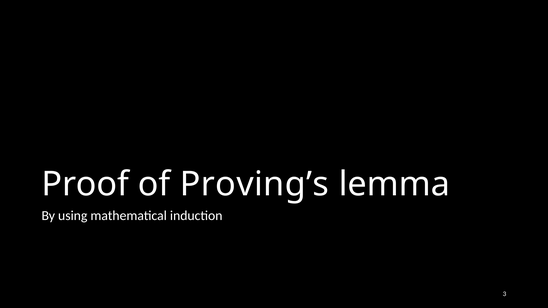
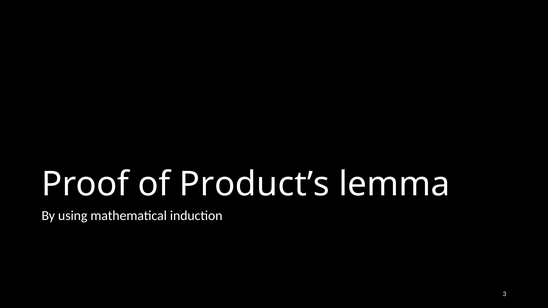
Proving’s: Proving’s -> Product’s
